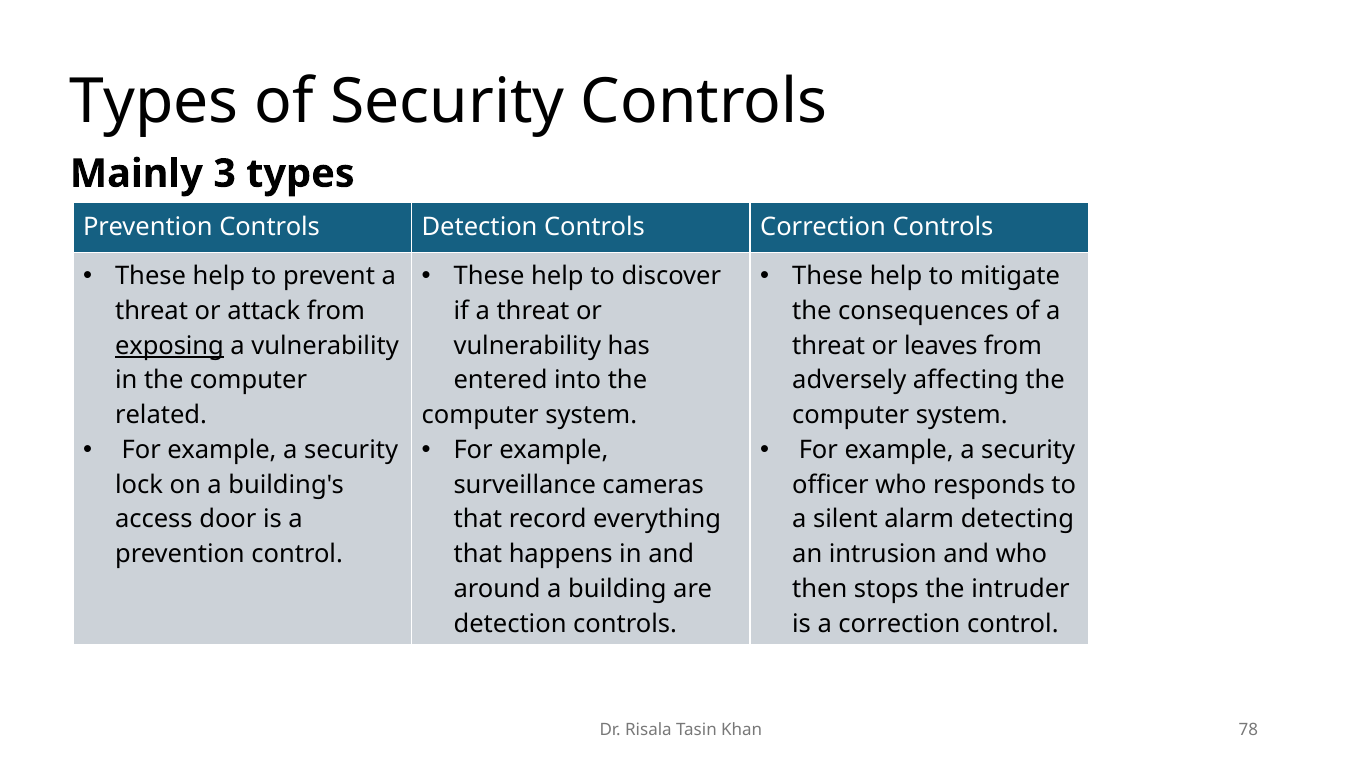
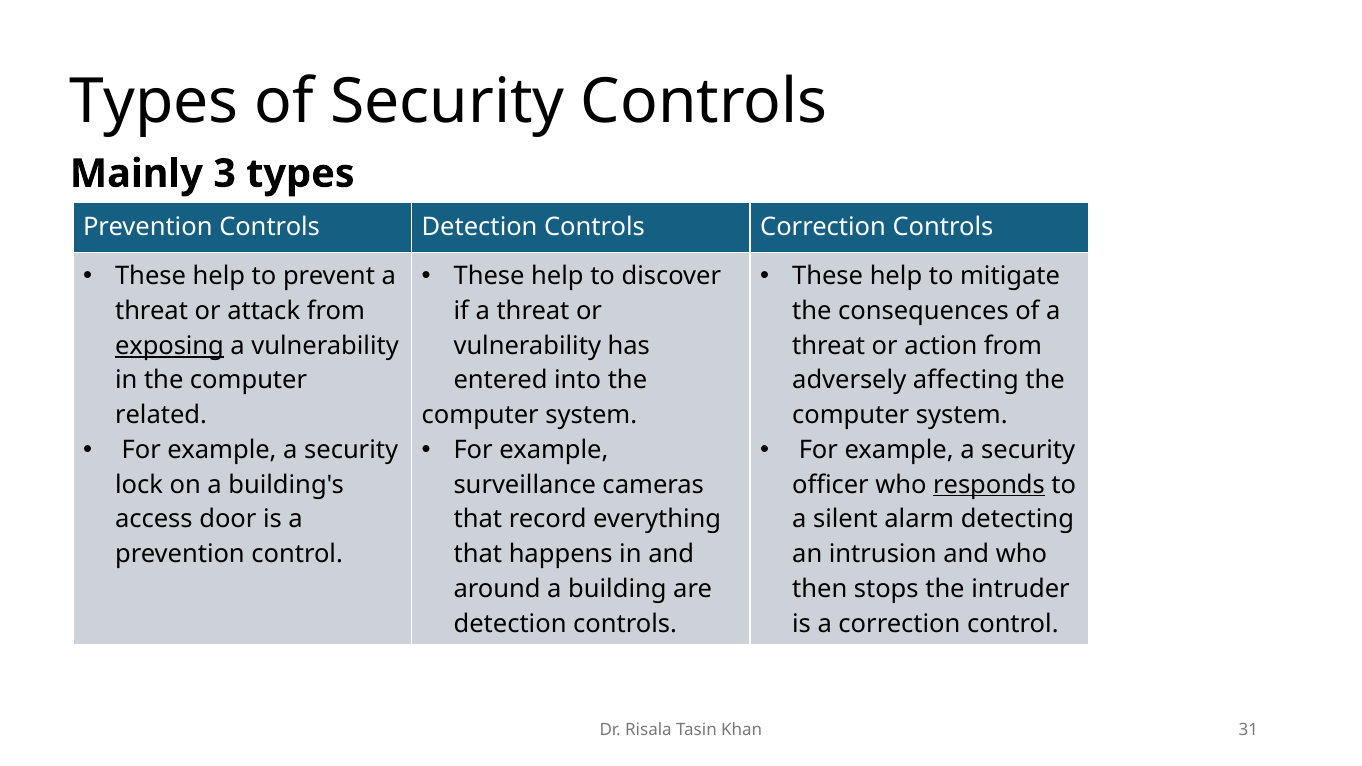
leaves: leaves -> action
responds underline: none -> present
78: 78 -> 31
